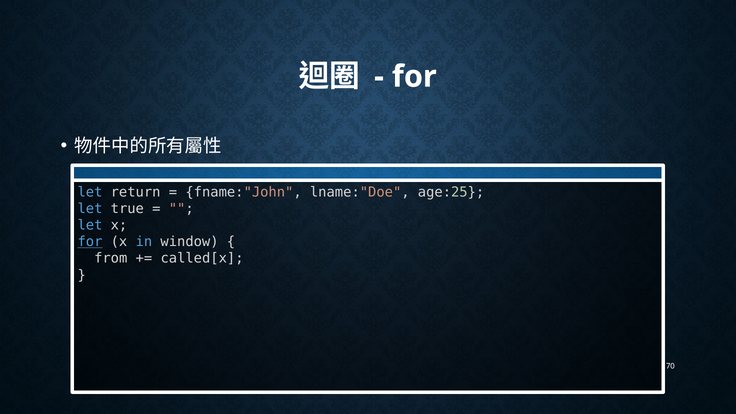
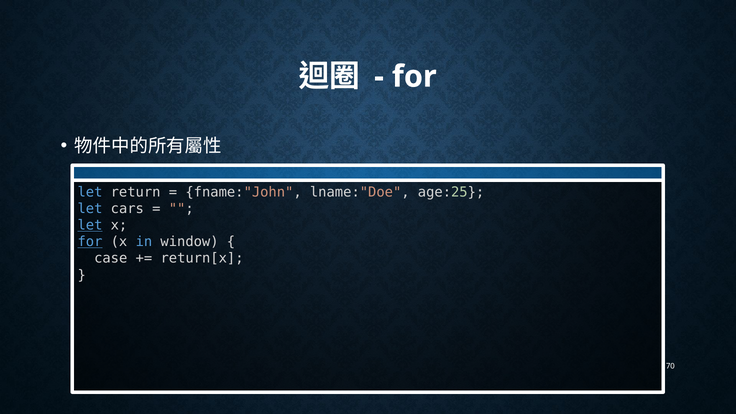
true: true -> cars
let at (90, 225) underline: none -> present
from: from -> case
called[x: called[x -> return[x
